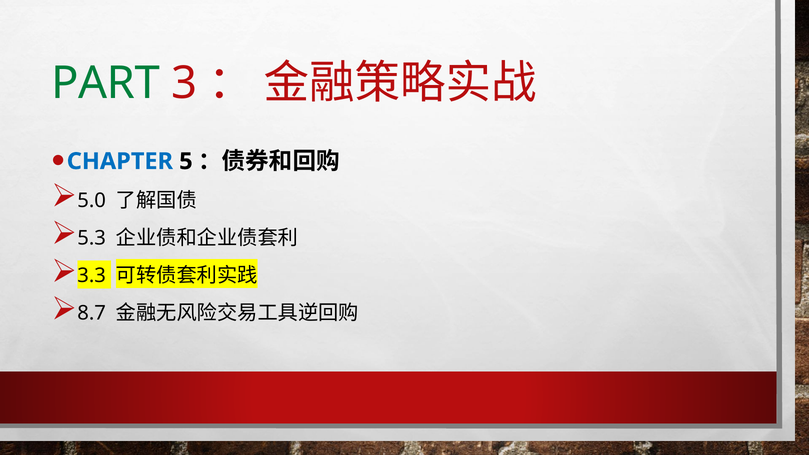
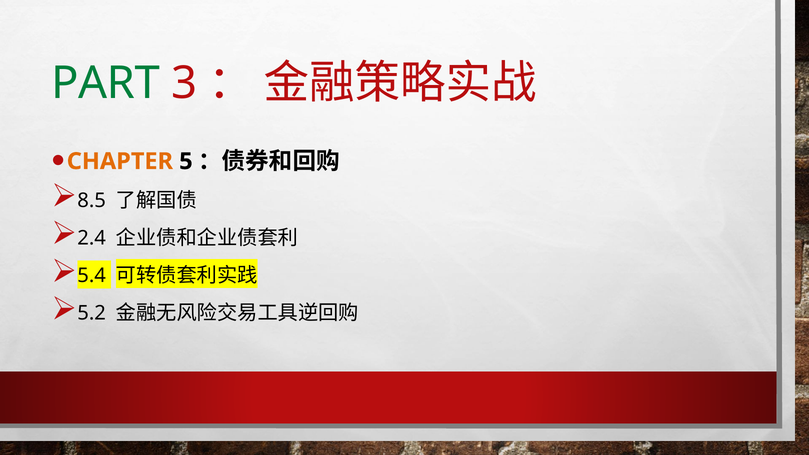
CHAPTER colour: blue -> orange
5.0: 5.0 -> 8.5
5.3: 5.3 -> 2.4
3.3: 3.3 -> 5.4
8.7: 8.7 -> 5.2
